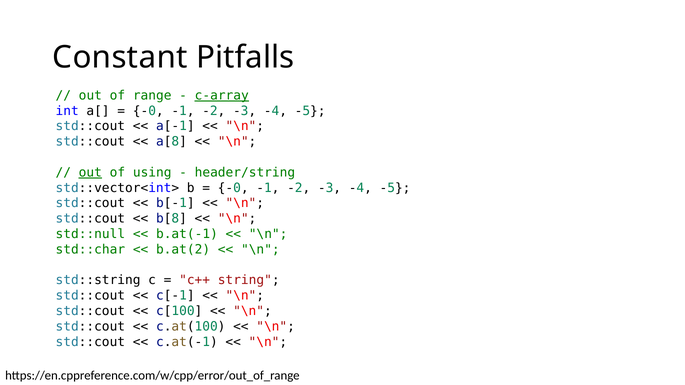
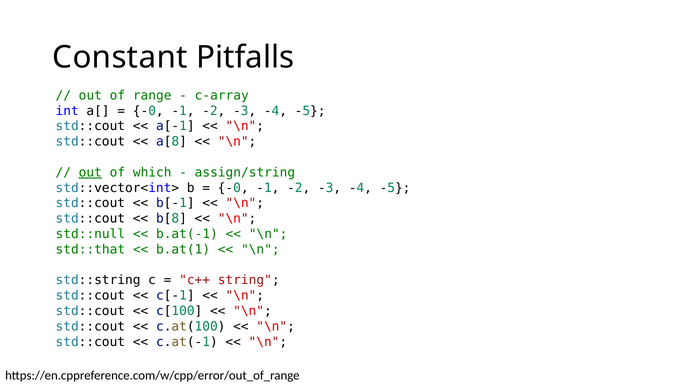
c-array underline: present -> none
using: using -> which
header/string: header/string -> assign/string
std::char: std::char -> std::that
b.at(2: b.at(2 -> b.at(1
